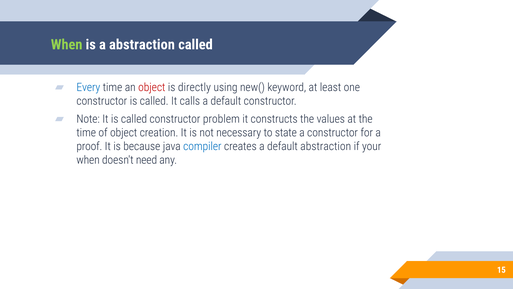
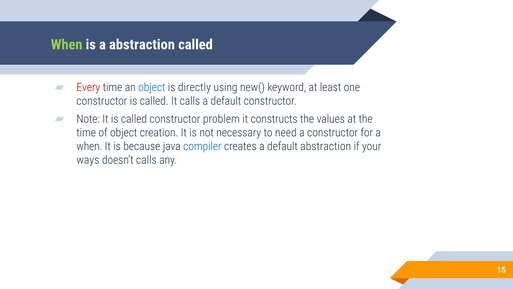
Every colour: blue -> red
object at (152, 87) colour: red -> blue
state: state -> need
proof at (89, 146): proof -> when
when at (88, 160): when -> ways
doesn't need: need -> calls
